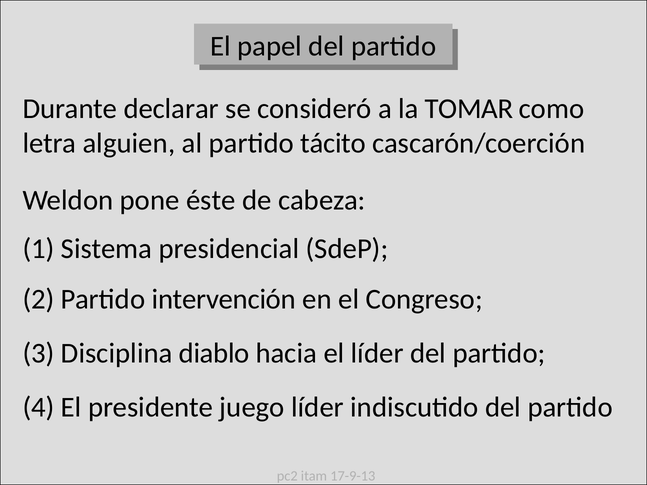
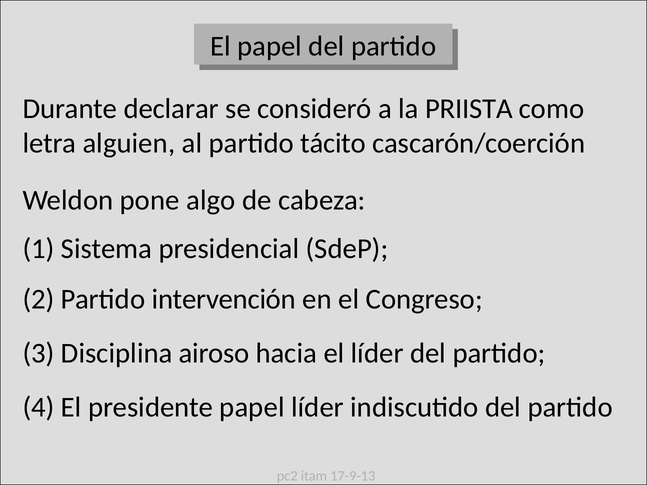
TOMAR: TOMAR -> PRIISTA
éste: éste -> algo
diablo: diablo -> airoso
presidente juego: juego -> papel
